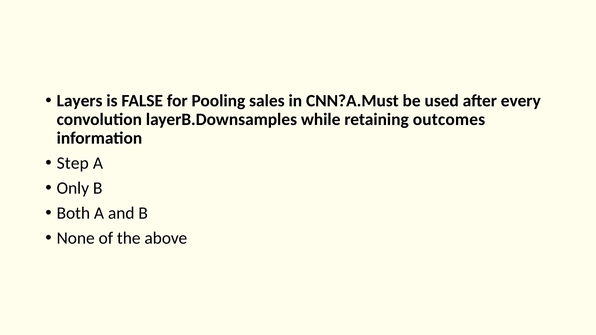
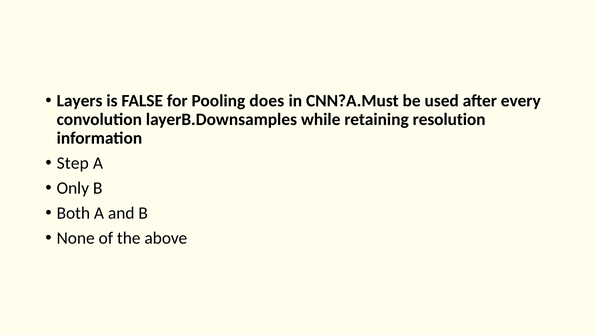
sales: sales -> does
outcomes: outcomes -> resolution
